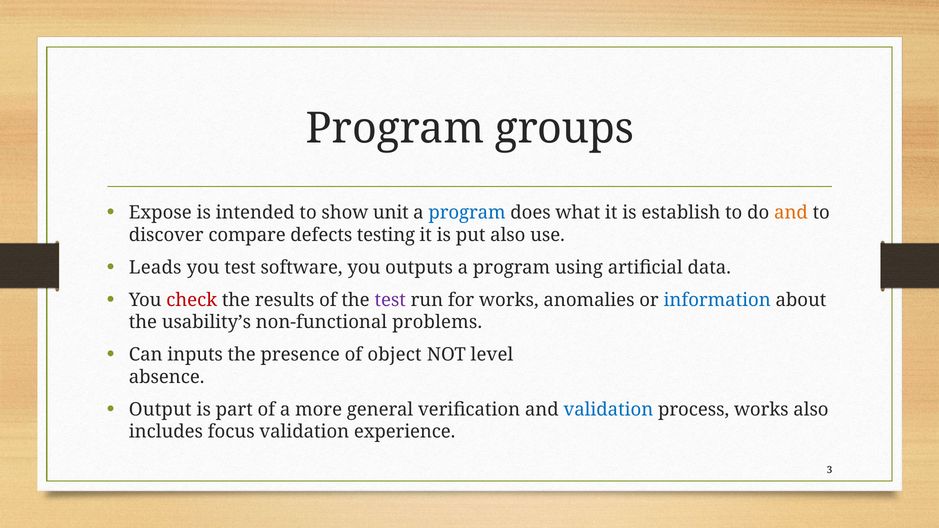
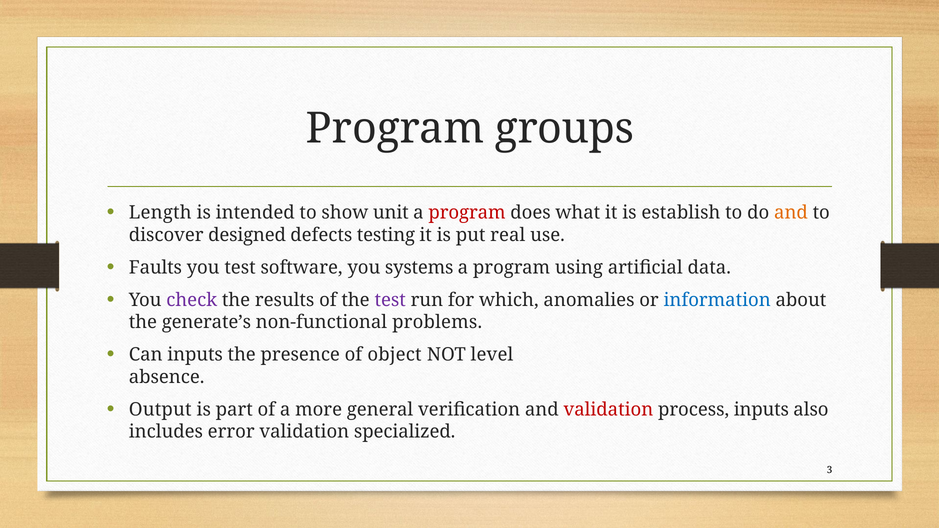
Expose: Expose -> Length
program at (467, 213) colour: blue -> red
compare: compare -> designed
put also: also -> real
Leads: Leads -> Faults
outputs: outputs -> systems
check colour: red -> purple
for works: works -> which
usability’s: usability’s -> generate’s
validation at (608, 410) colour: blue -> red
process works: works -> inputs
focus: focus -> error
experience: experience -> specialized
